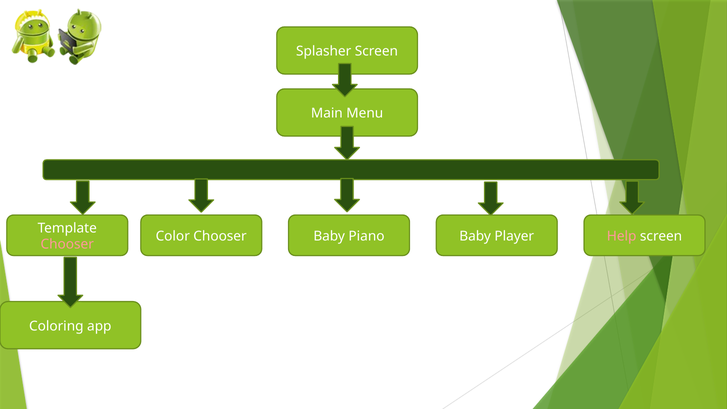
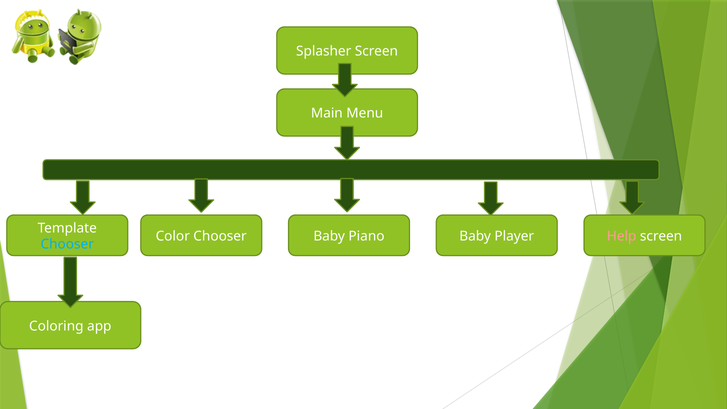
Chooser at (67, 244) colour: pink -> light blue
